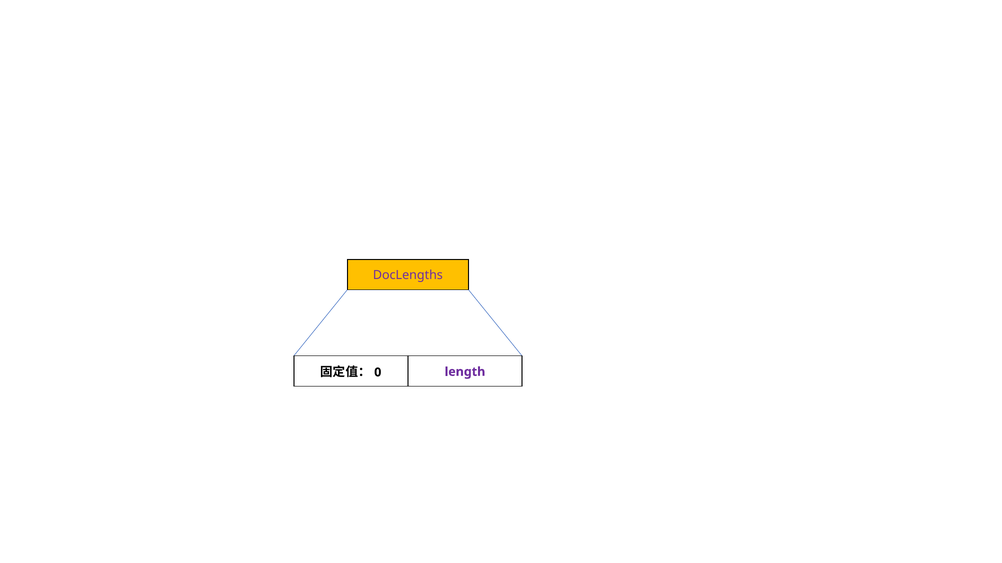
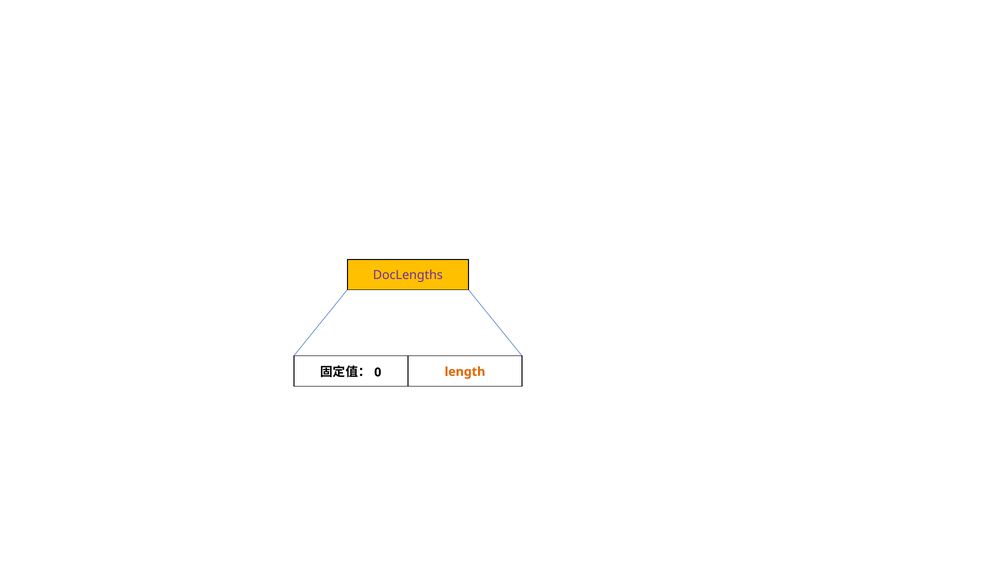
length colour: purple -> orange
